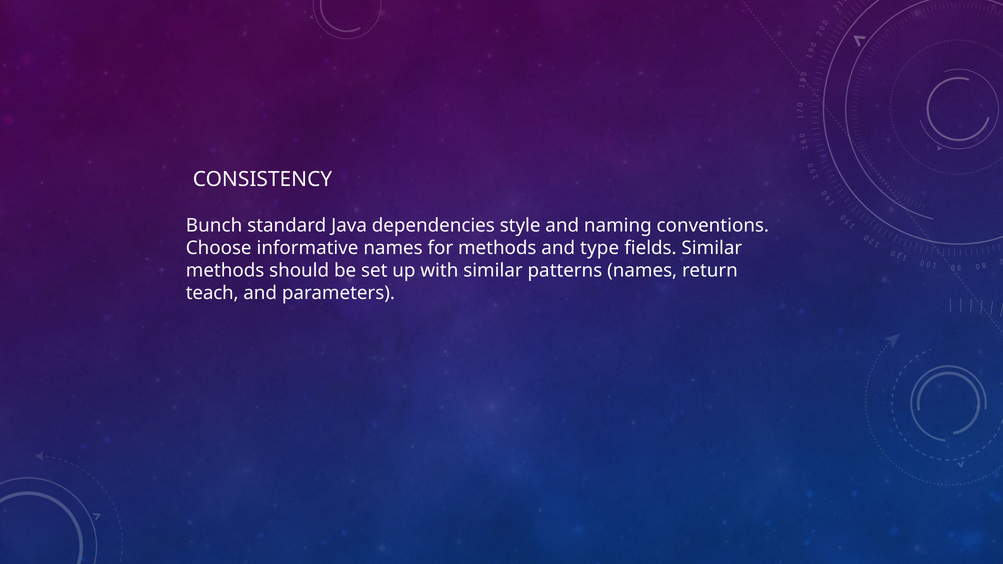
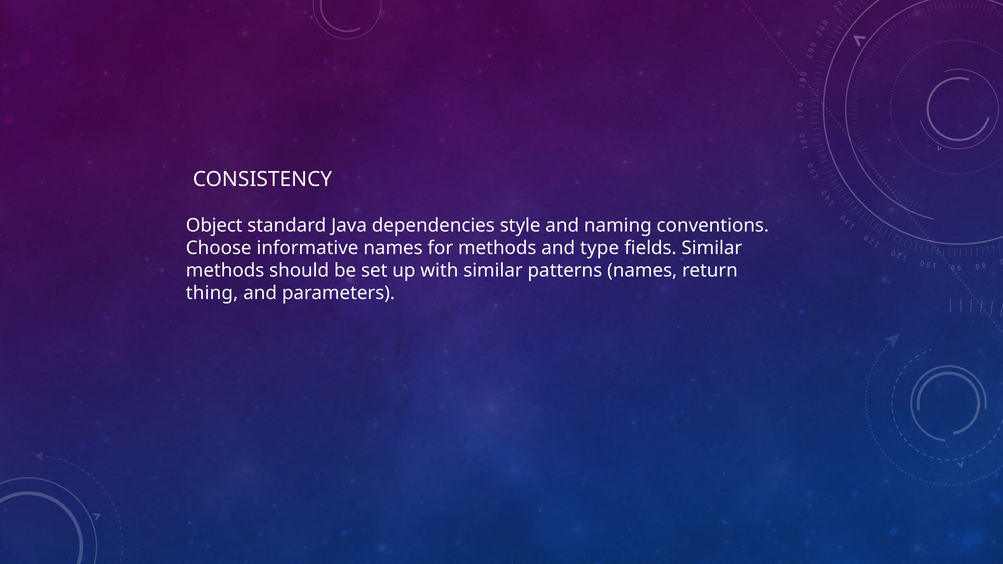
Bunch: Bunch -> Object
teach: teach -> thing
